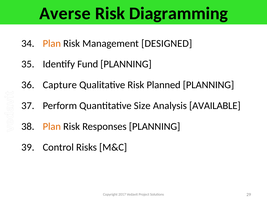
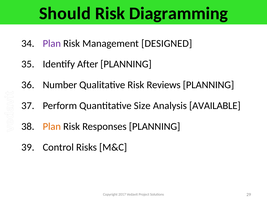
Averse: Averse -> Should
Plan at (52, 43) colour: orange -> purple
Fund: Fund -> After
Capture: Capture -> Number
Planned: Planned -> Reviews
